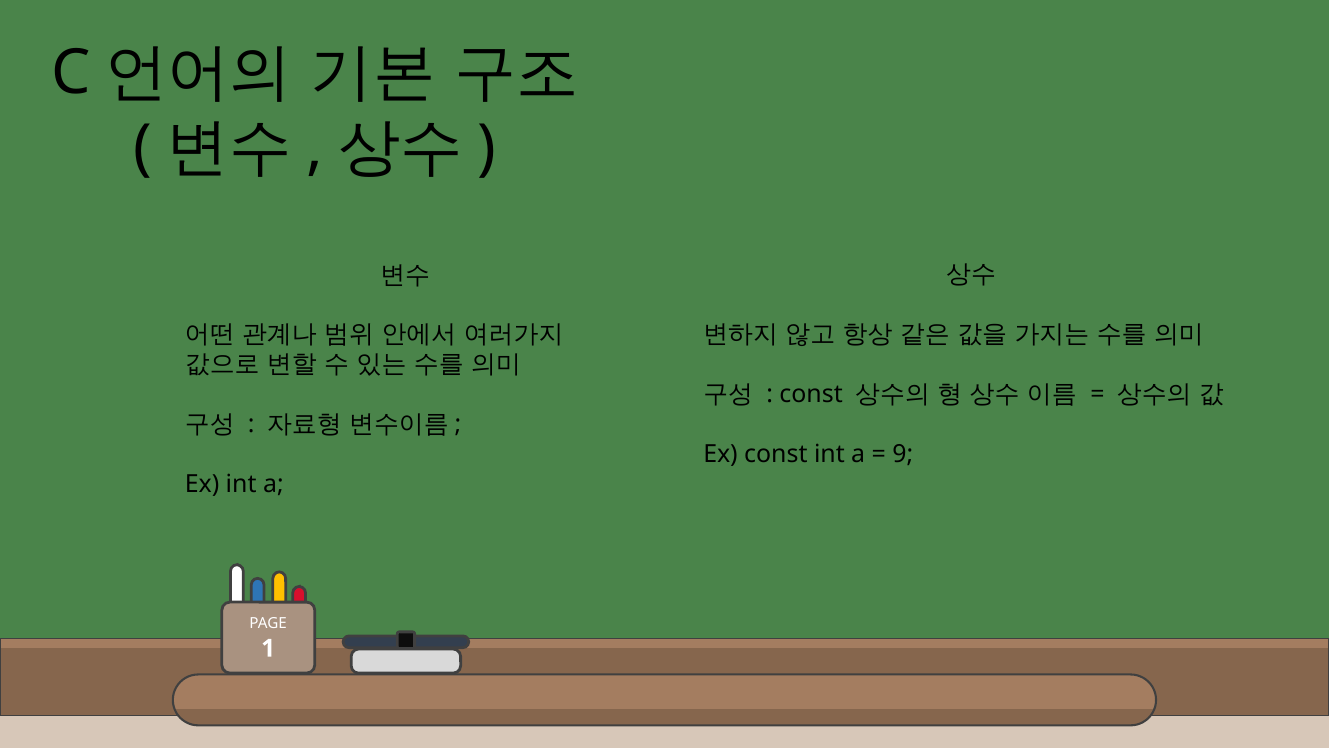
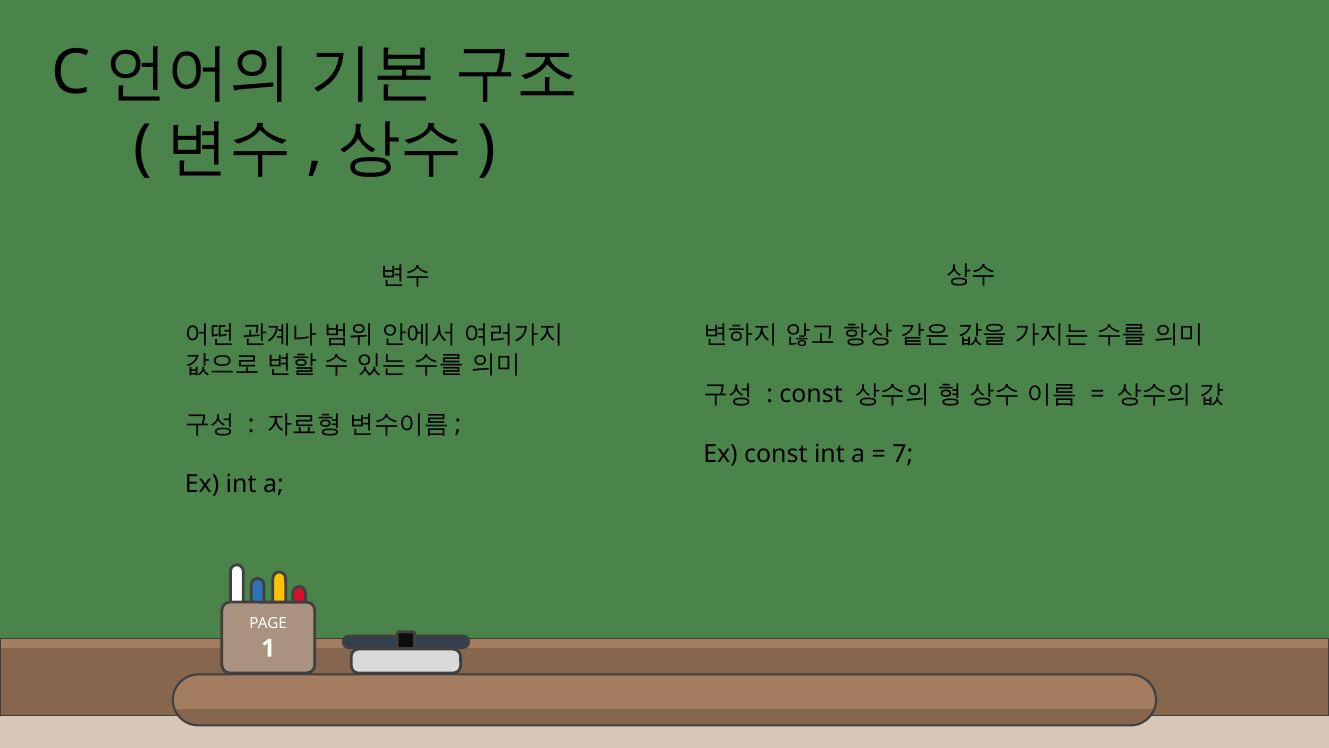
9: 9 -> 7
